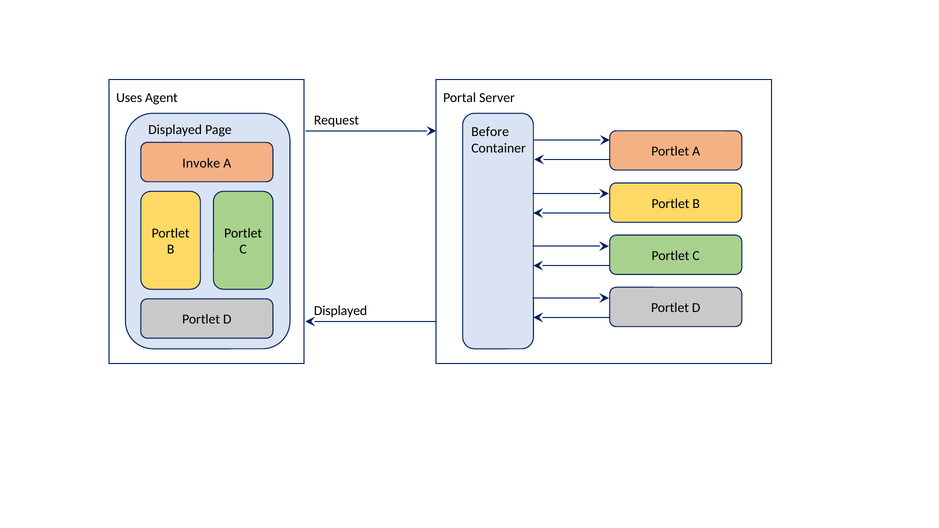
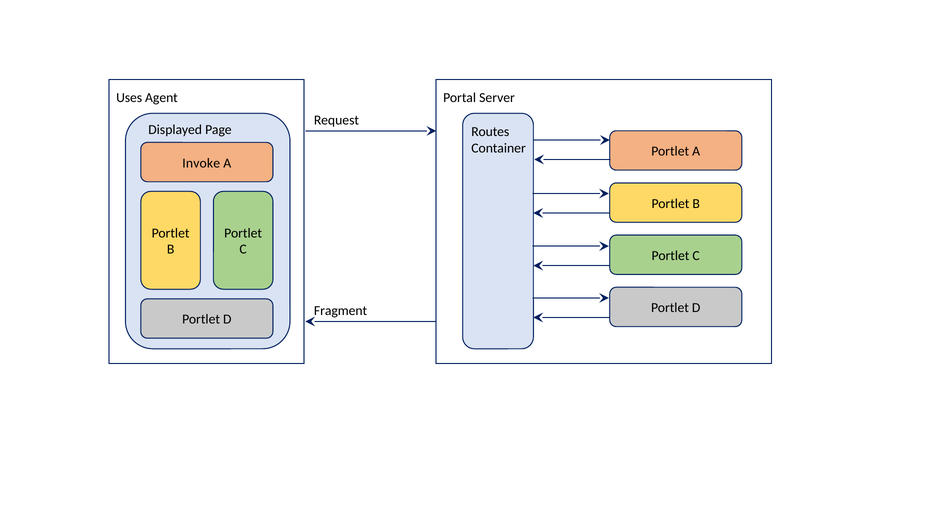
Before: Before -> Routes
Displayed at (341, 311): Displayed -> Fragment
